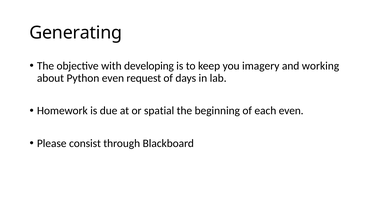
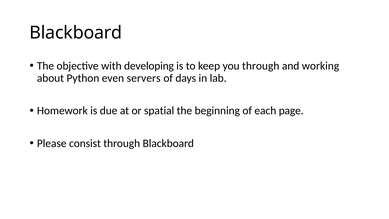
Generating at (76, 33): Generating -> Blackboard
you imagery: imagery -> through
request: request -> servers
each even: even -> page
